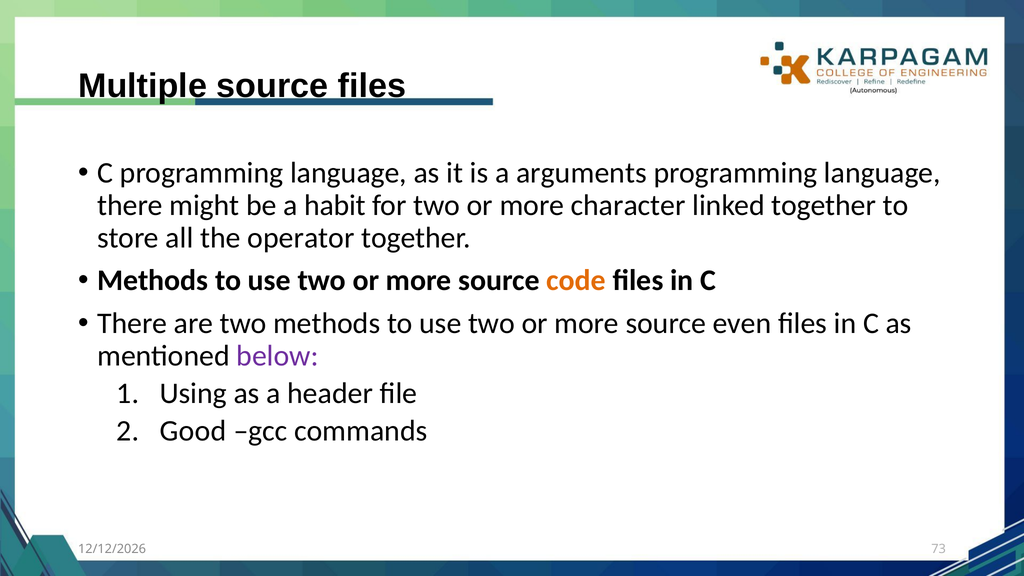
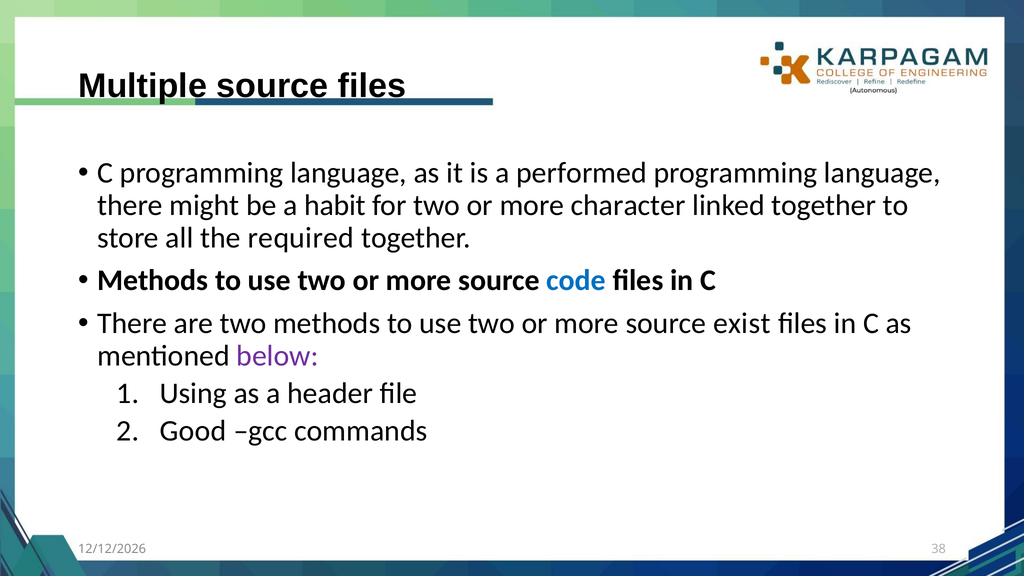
arguments: arguments -> performed
operator: operator -> required
code colour: orange -> blue
even: even -> exist
73: 73 -> 38
